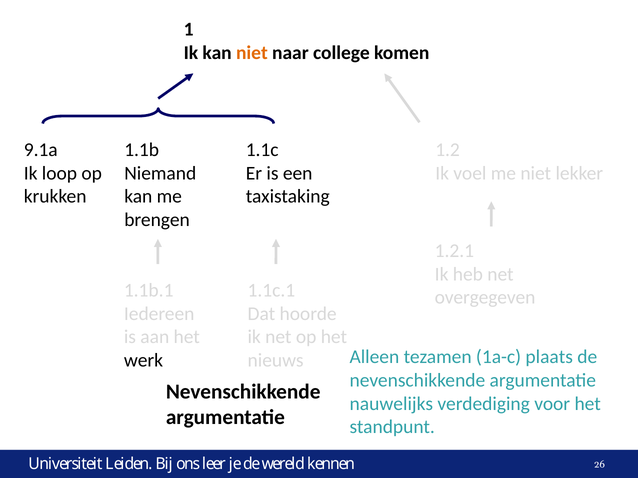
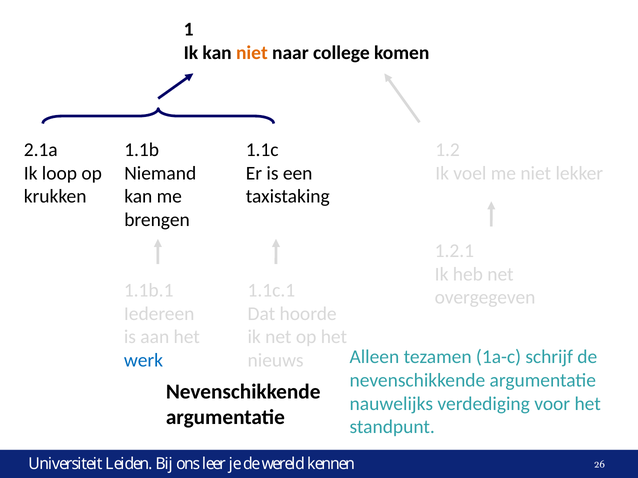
9.1a: 9.1a -> 2.1a
plaats: plaats -> schrijf
werk colour: black -> blue
